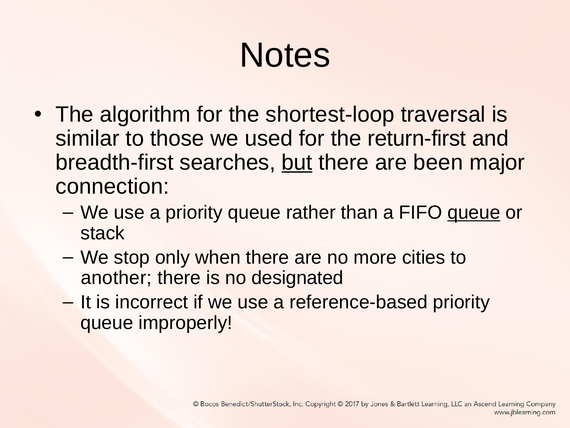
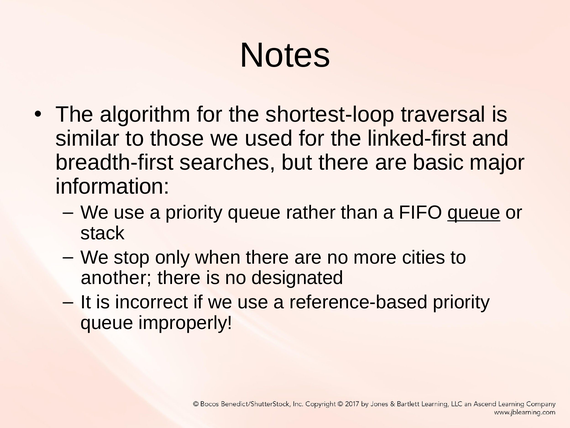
return-first: return-first -> linked-first
but underline: present -> none
been: been -> basic
connection: connection -> information
